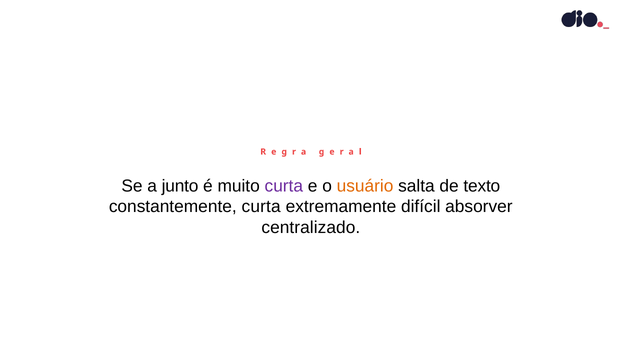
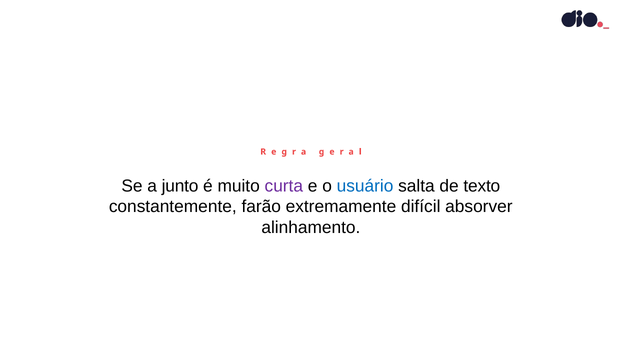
usuário colour: orange -> blue
constantemente curta: curta -> farão
centralizado: centralizado -> alinhamento
